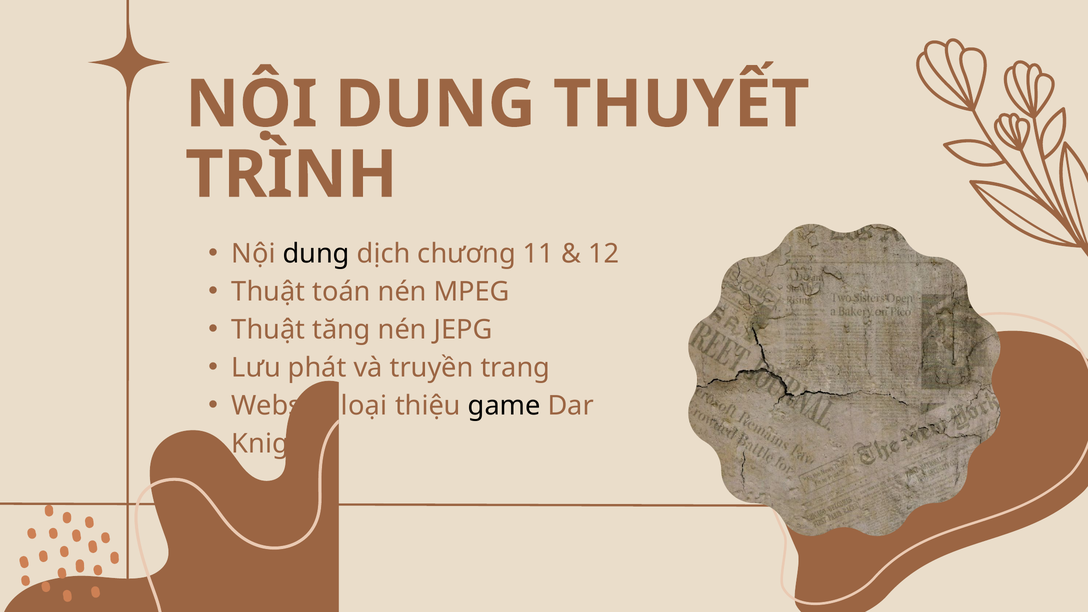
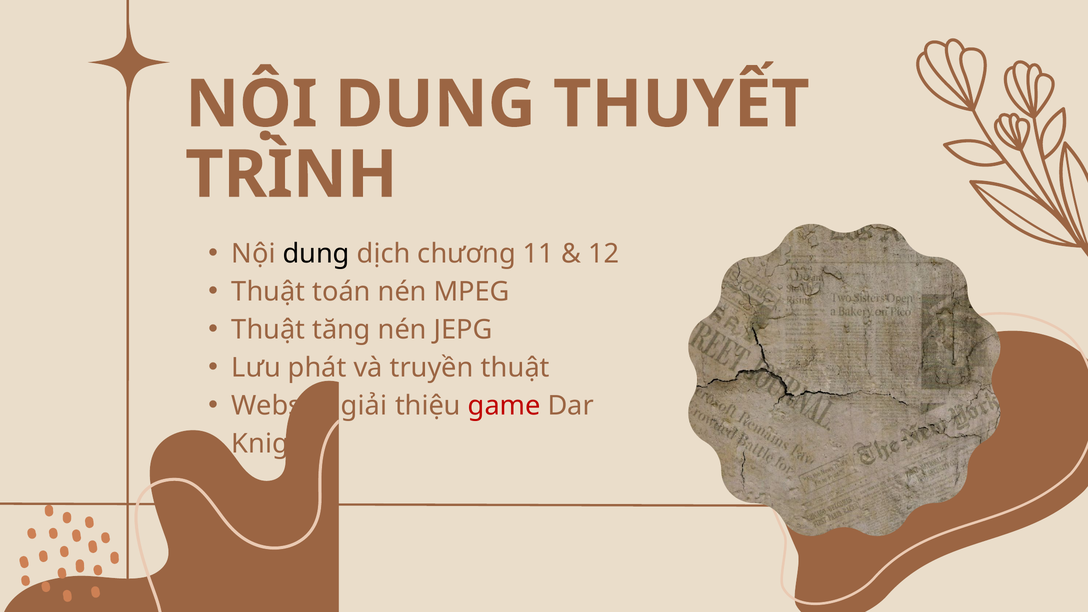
truyền trang: trang -> thuật
loại: loại -> giải
game colour: black -> red
